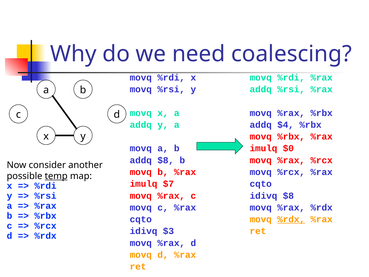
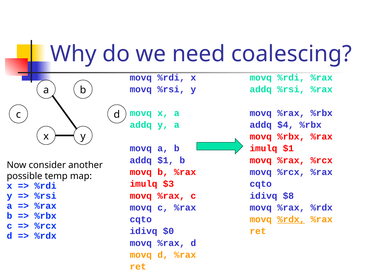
imulq $0: $0 -> $1
addq $8: $8 -> $1
temp underline: present -> none
$7: $7 -> $3
$3: $3 -> $0
